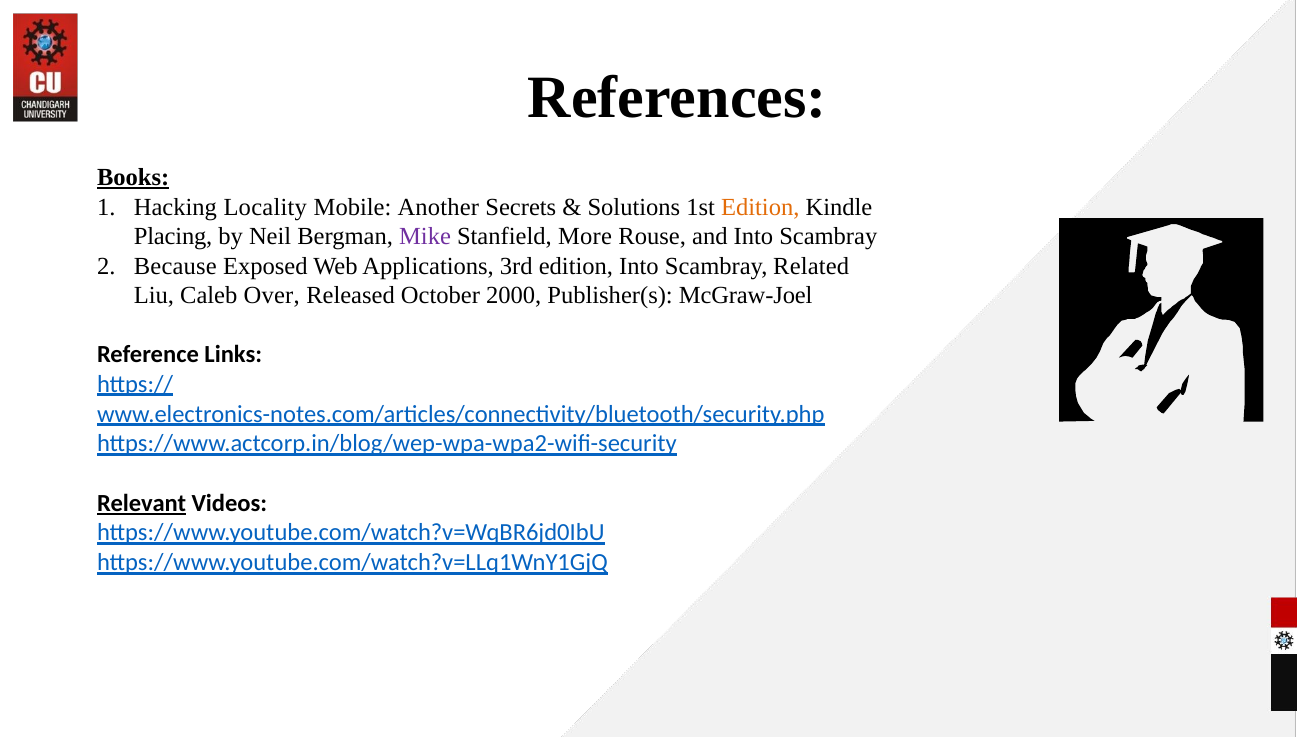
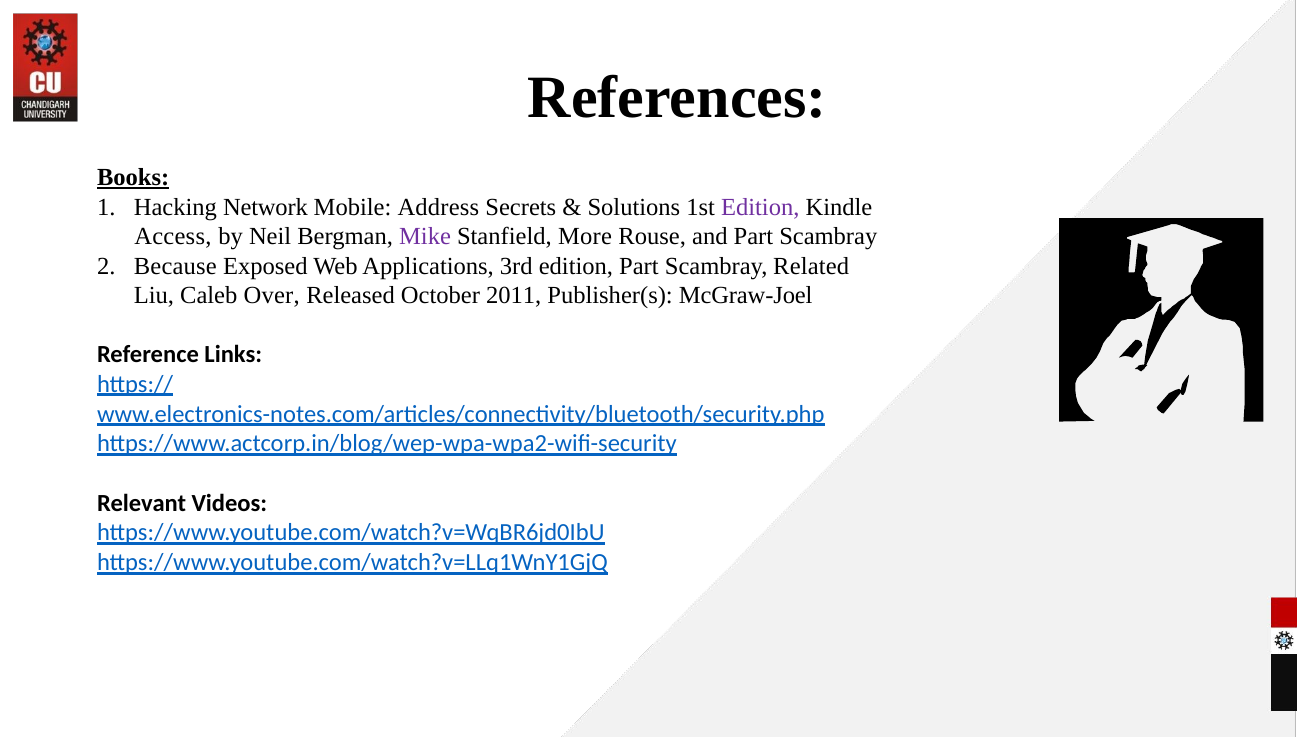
Locality: Locality -> Network
Another: Another -> Address
Edition at (760, 207) colour: orange -> purple
Placing: Placing -> Access
and Into: Into -> Part
edition Into: Into -> Part
2000: 2000 -> 2011
Relevant underline: present -> none
